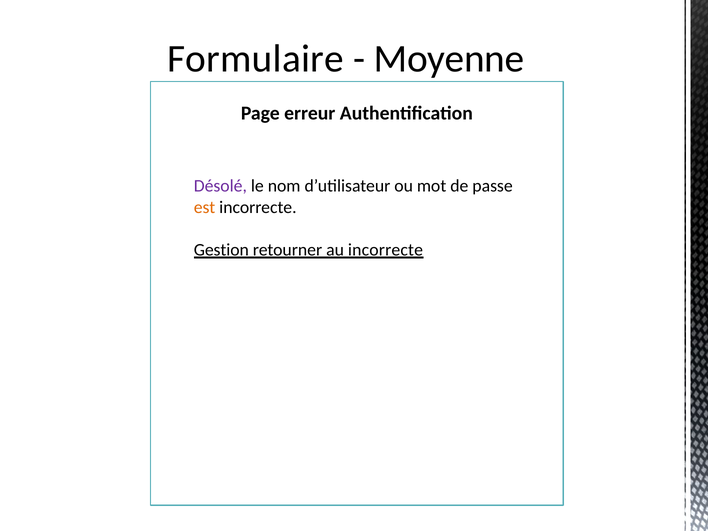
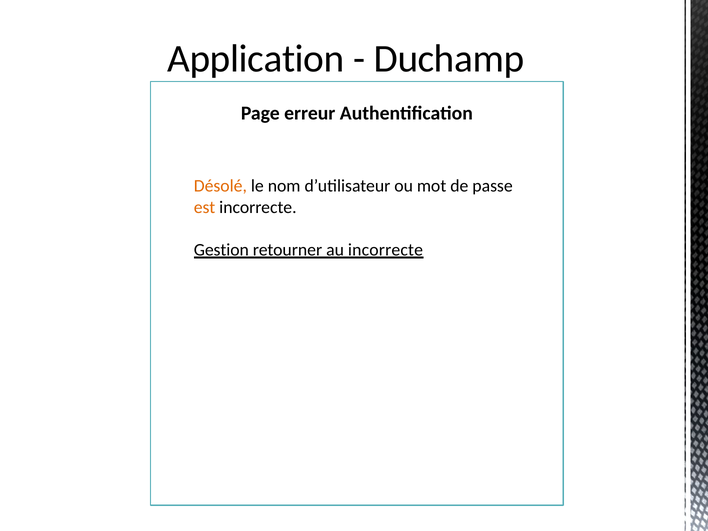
Formulaire: Formulaire -> Application
Moyenne: Moyenne -> Duchamp
Désolé colour: purple -> orange
